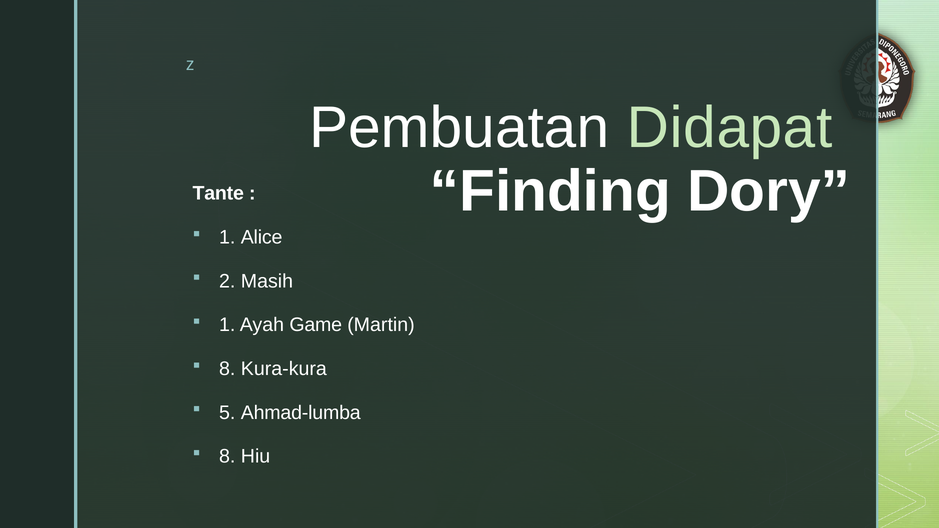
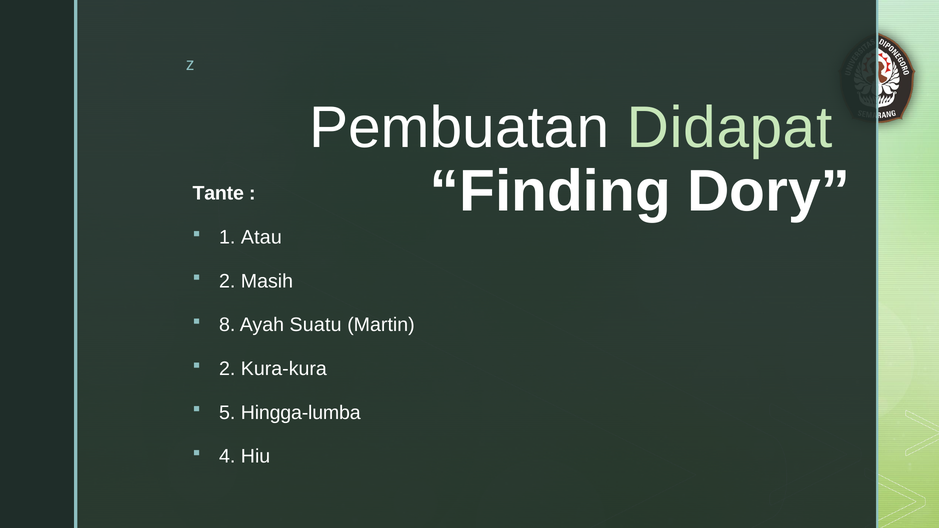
Alice: Alice -> Atau
1 at (227, 325): 1 -> 8
Game: Game -> Suatu
8 at (227, 369): 8 -> 2
Ahmad-lumba: Ahmad-lumba -> Hingga-lumba
8 at (227, 457): 8 -> 4
